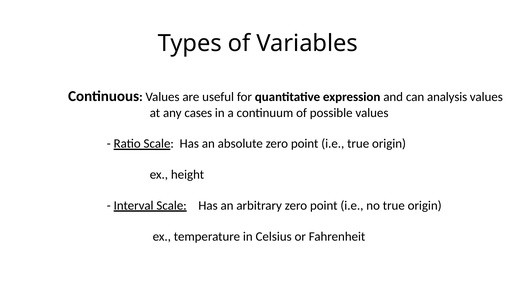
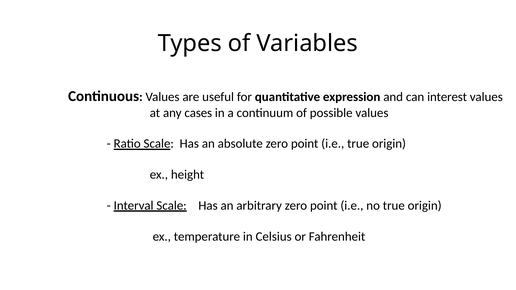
analysis: analysis -> interest
